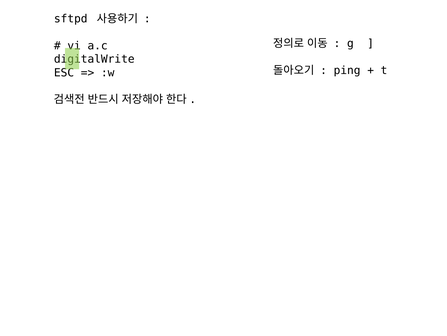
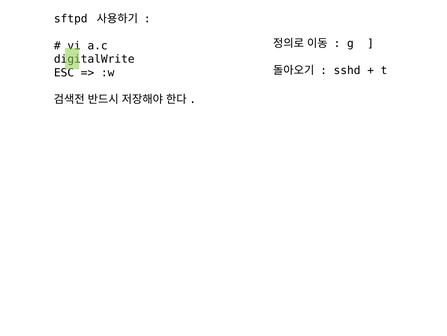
ping: ping -> sshd
